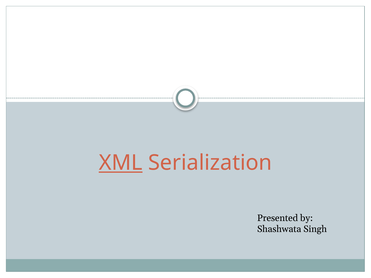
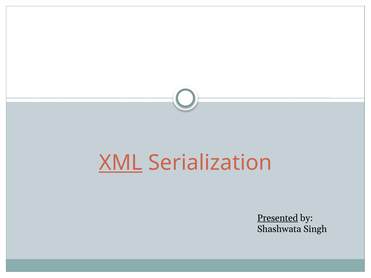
Presented underline: none -> present
